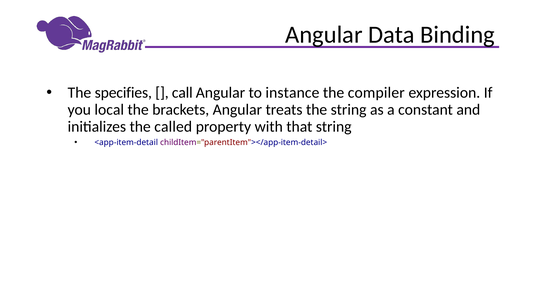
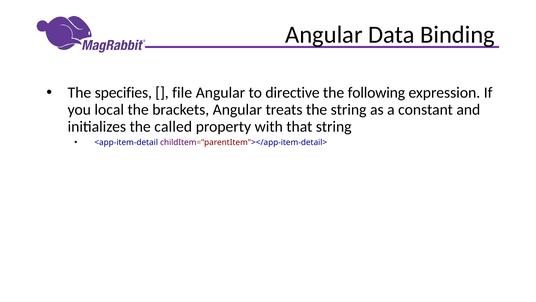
call: call -> file
instance: instance -> directive
compiler: compiler -> following
